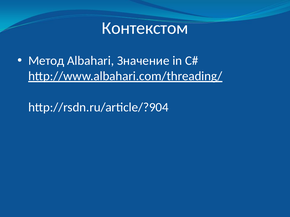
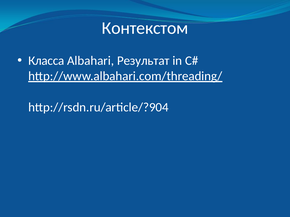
Метод: Метод -> Класса
Значение: Значение -> Результат
